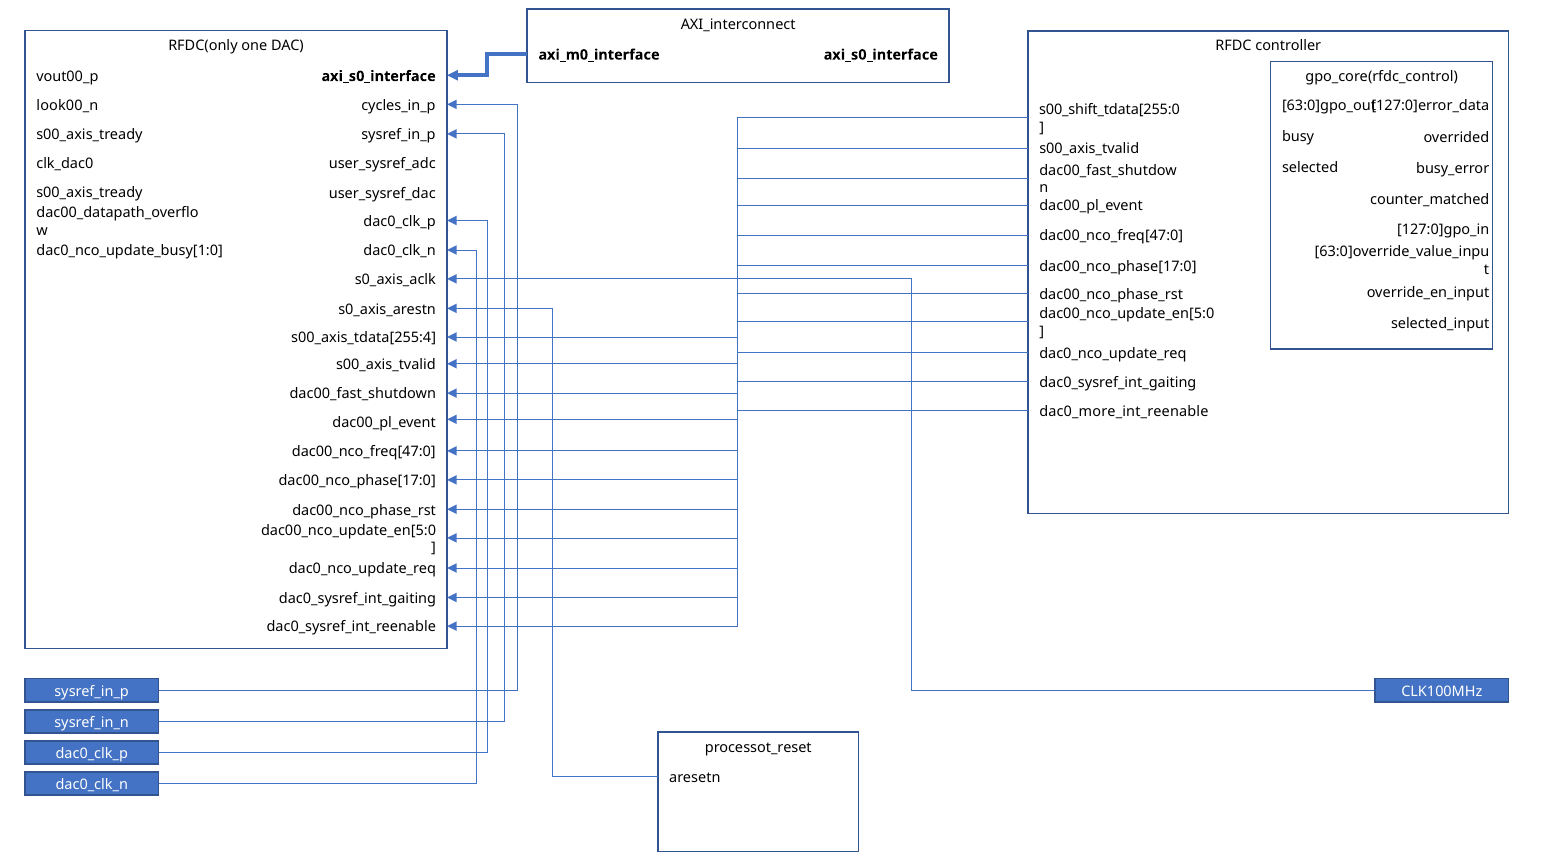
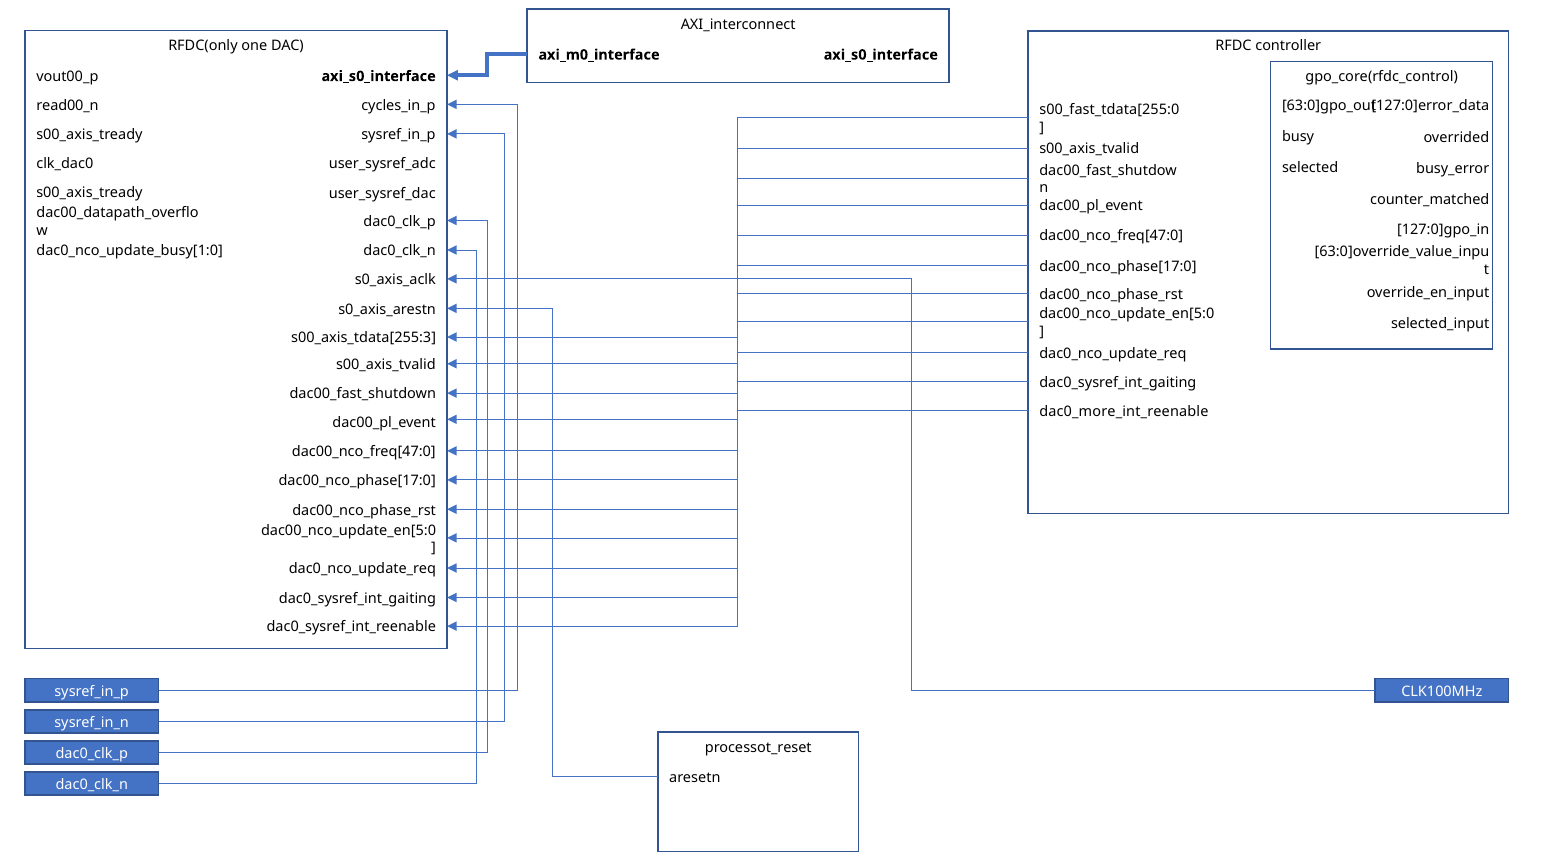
look00_n: look00_n -> read00_n
s00_shift_tdata[255:0: s00_shift_tdata[255:0 -> s00_fast_tdata[255:0
s00_axis_tdata[255:4: s00_axis_tdata[255:4 -> s00_axis_tdata[255:3
